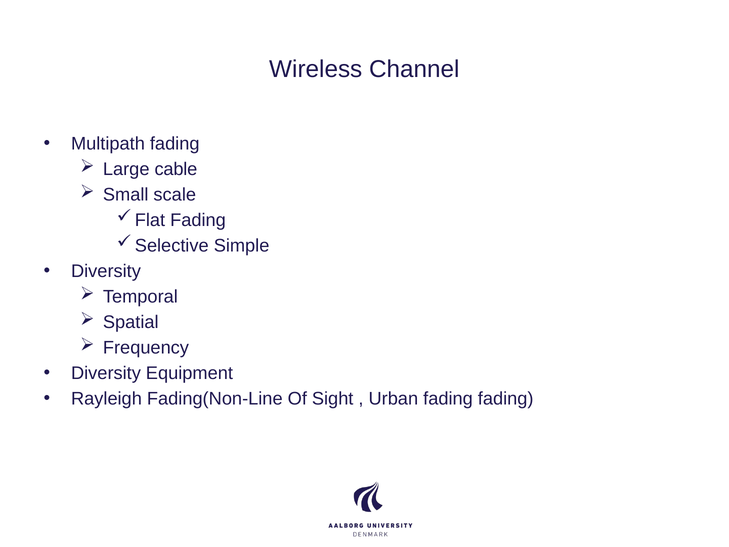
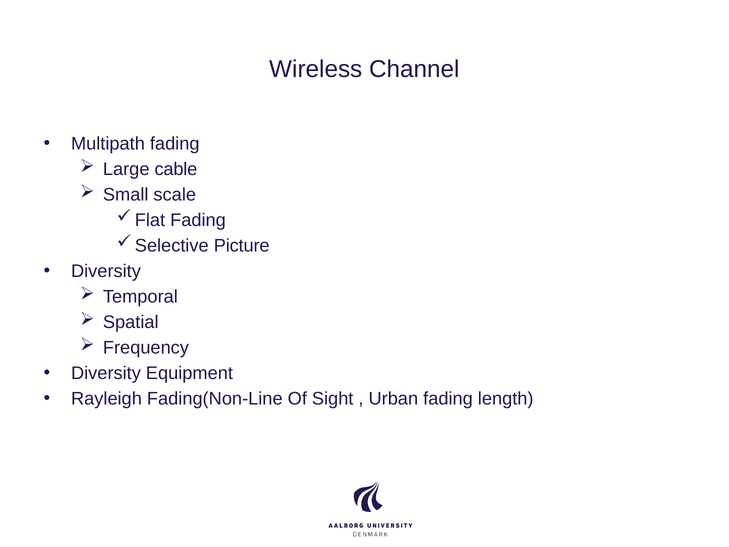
Simple: Simple -> Picture
fading fading: fading -> length
